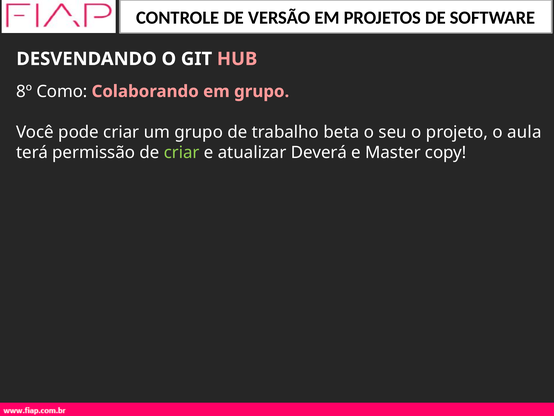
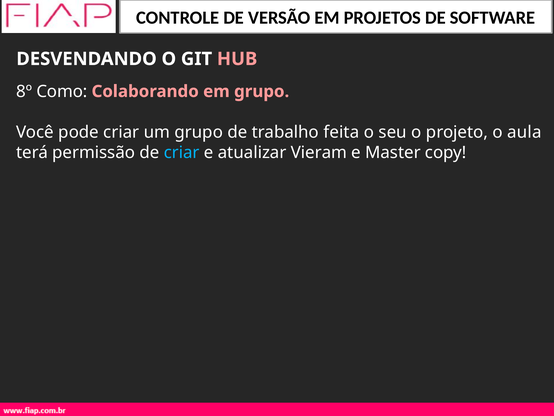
beta: beta -> feita
criar at (182, 152) colour: light green -> light blue
Deverá: Deverá -> Vieram
